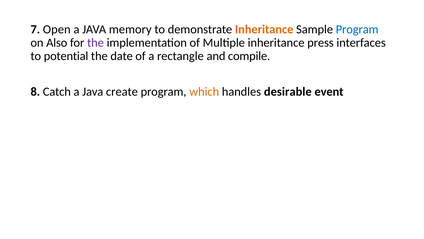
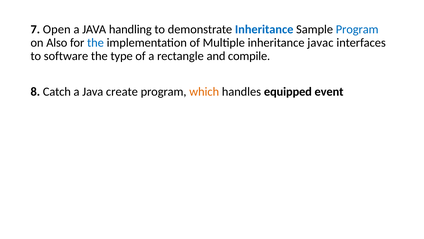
memory: memory -> handling
Inheritance at (264, 29) colour: orange -> blue
the at (95, 43) colour: purple -> blue
press: press -> javac
potential: potential -> software
date: date -> type
desirable: desirable -> equipped
